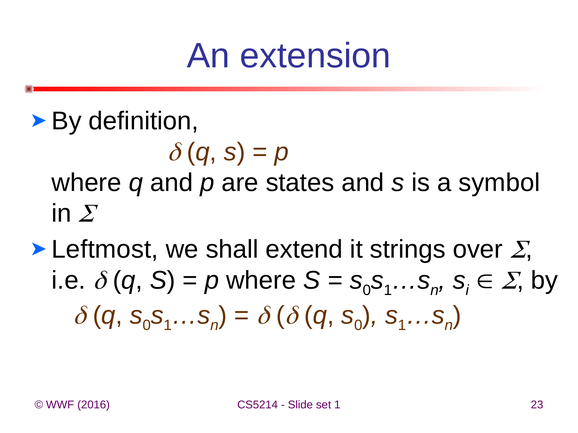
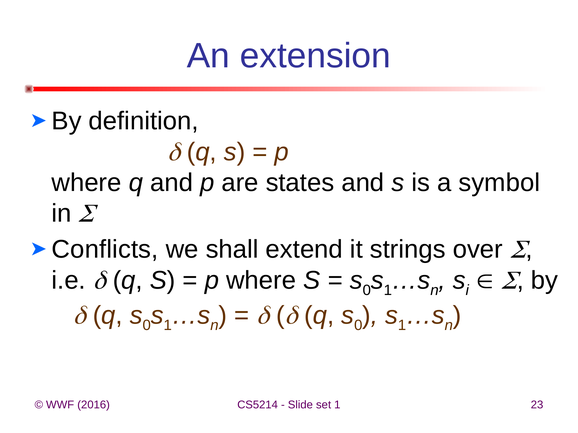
Leftmost: Leftmost -> Conflicts
